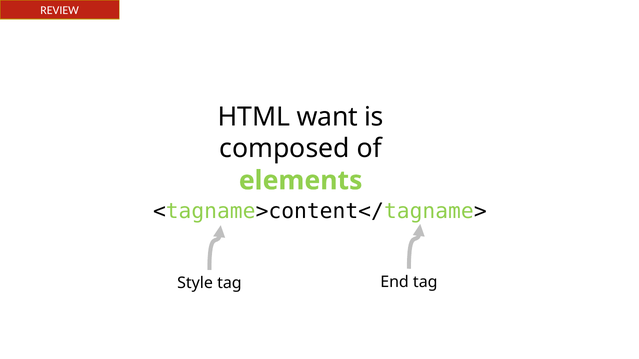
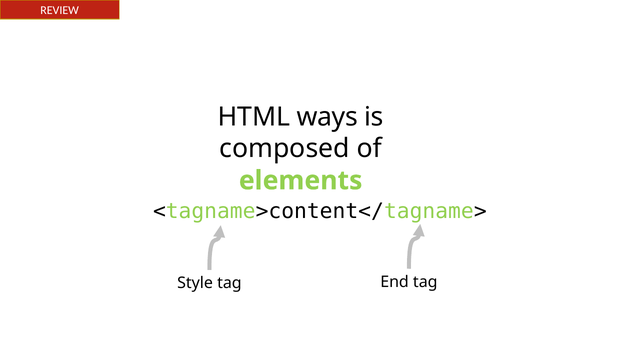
want: want -> ways
